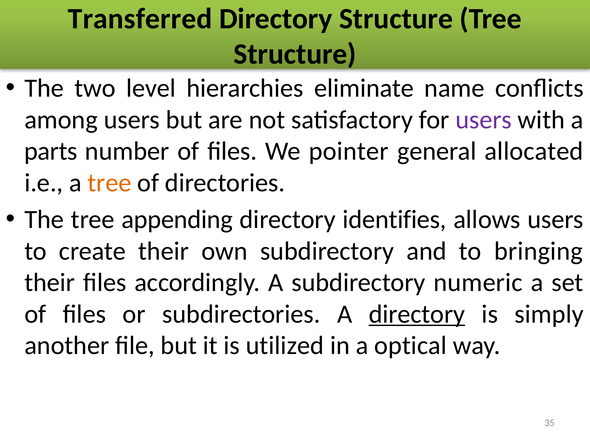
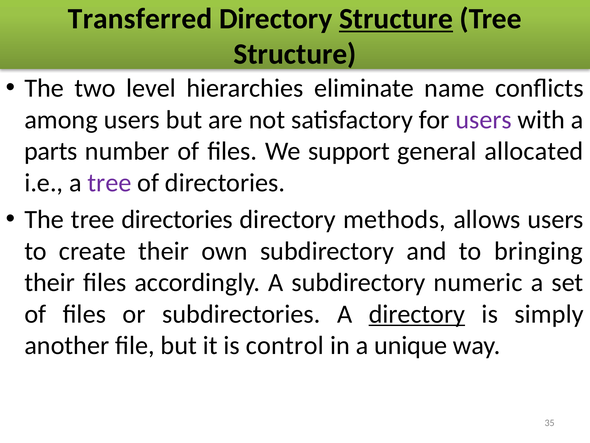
Structure at (396, 19) underline: none -> present
pointer: pointer -> support
tree at (110, 183) colour: orange -> purple
tree appending: appending -> directories
identifies: identifies -> methods
utilized: utilized -> control
optical: optical -> unique
